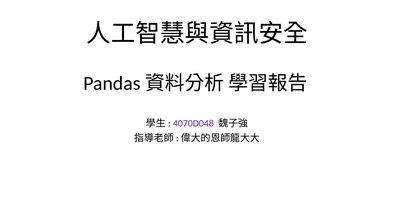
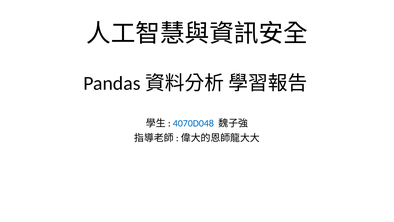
4070D048 colour: purple -> blue
